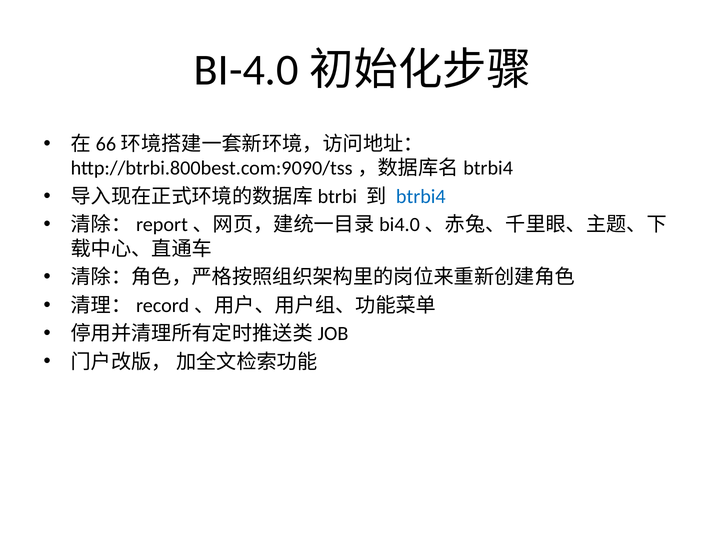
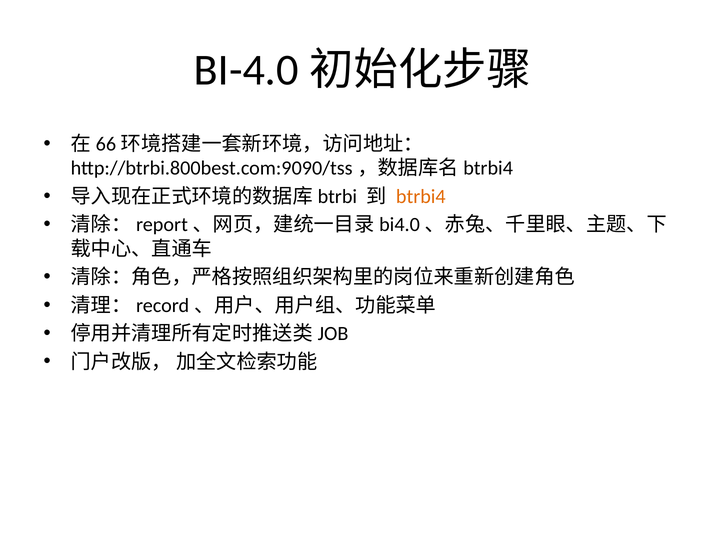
btrbi4 colour: blue -> orange
